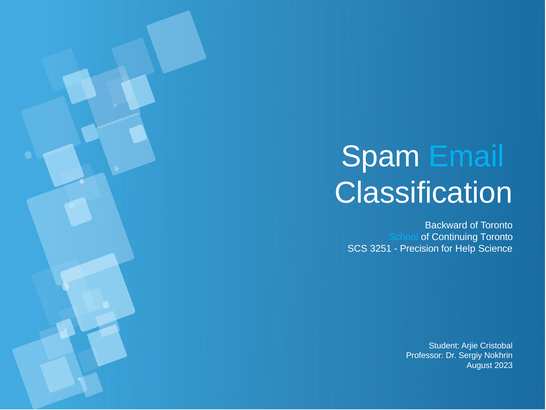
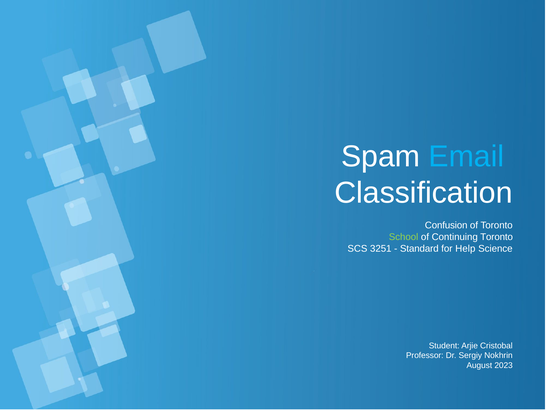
Backward: Backward -> Confusion
School colour: light blue -> light green
Precision: Precision -> Standard
